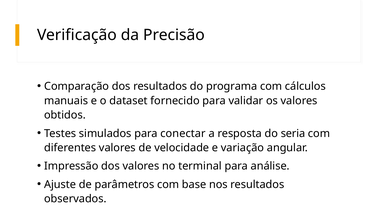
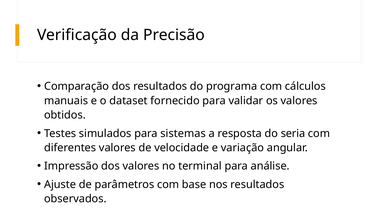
conectar: conectar -> sistemas
